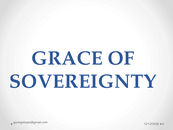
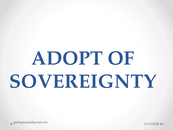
GRACE: GRACE -> ADOPT
